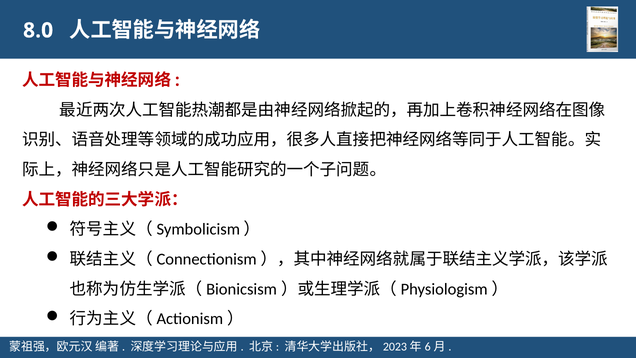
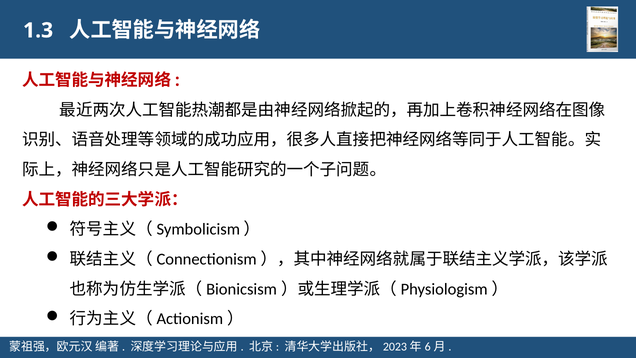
8.0: 8.0 -> 1.3
